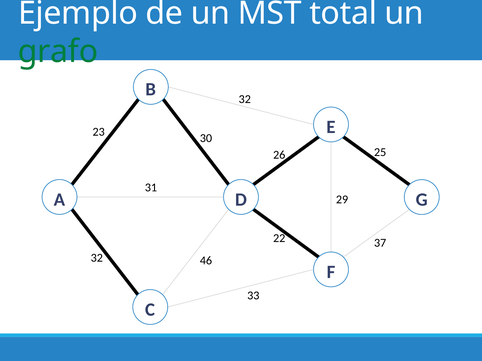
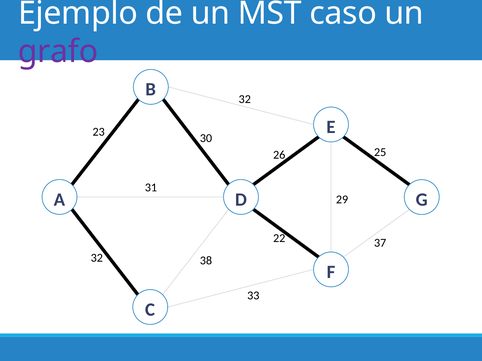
total: total -> caso
grafo colour: green -> purple
46: 46 -> 38
